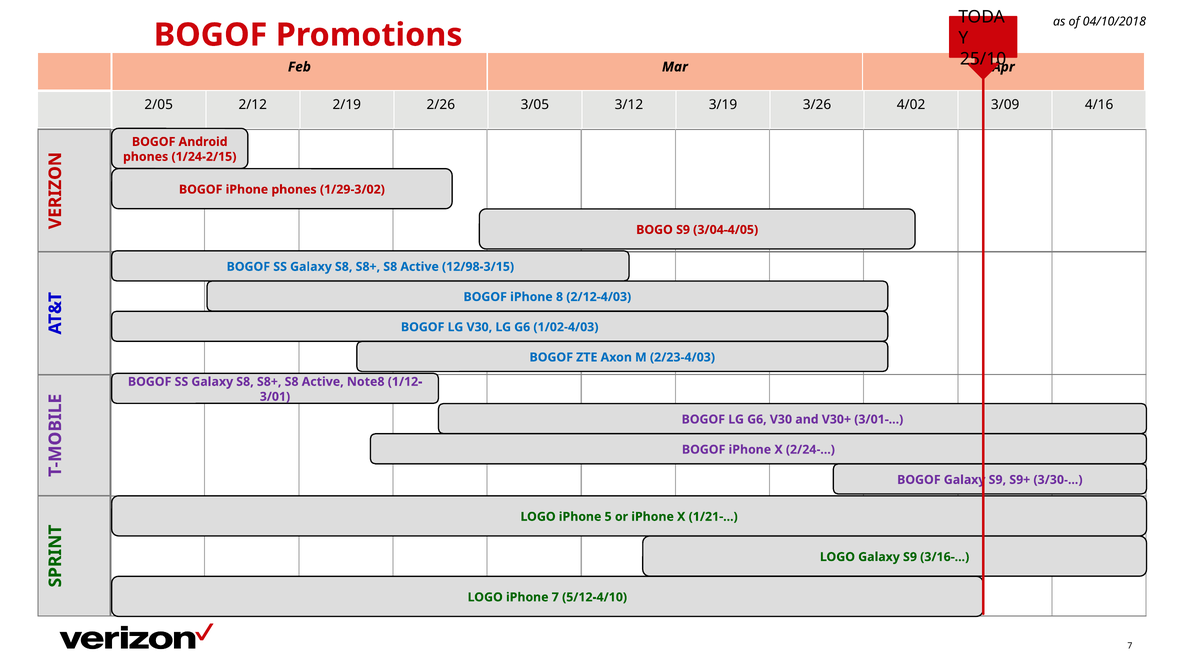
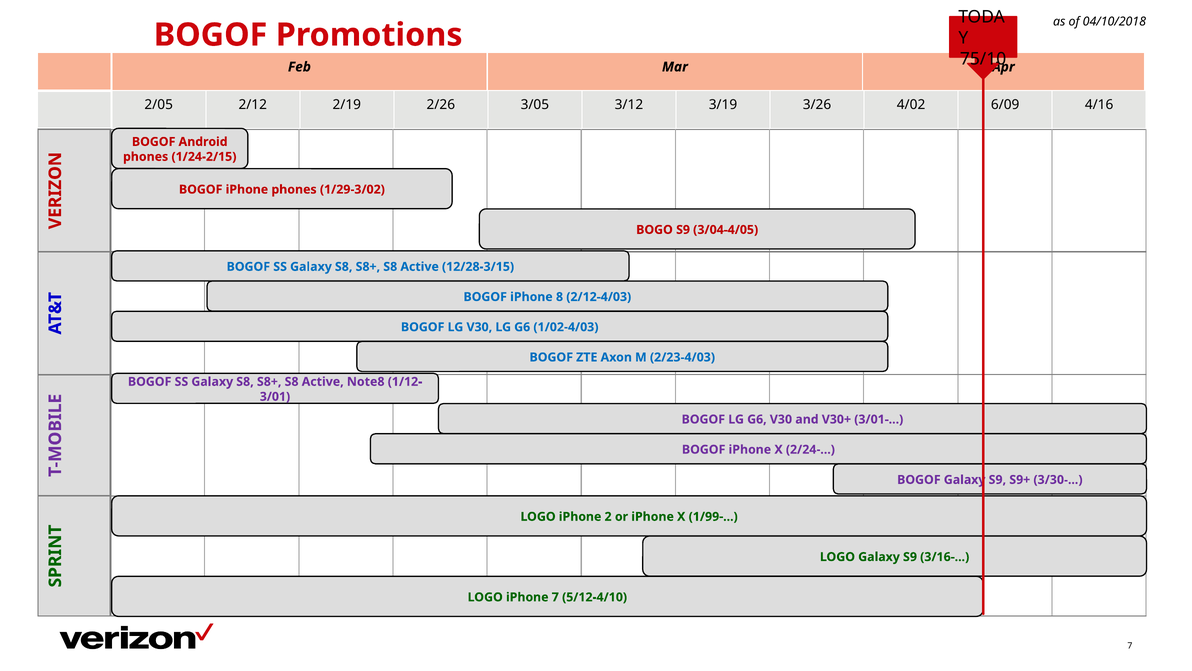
25/10: 25/10 -> 75/10
3/09: 3/09 -> 6/09
12/98-3/15: 12/98-3/15 -> 12/28-3/15
5: 5 -> 2
1/21-: 1/21- -> 1/99-
